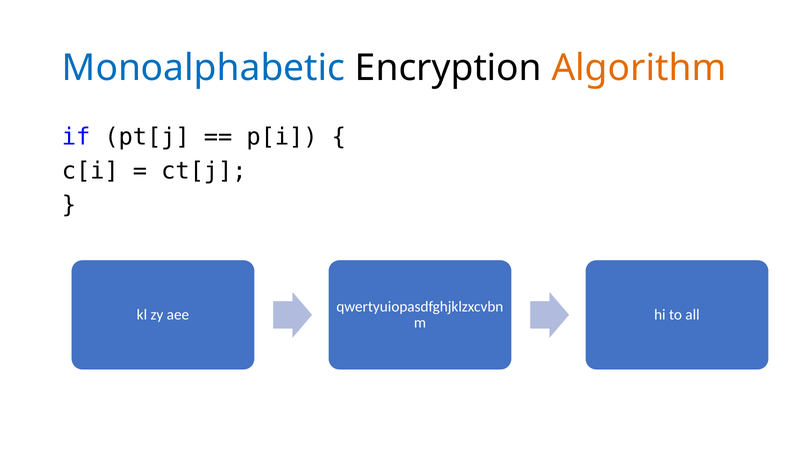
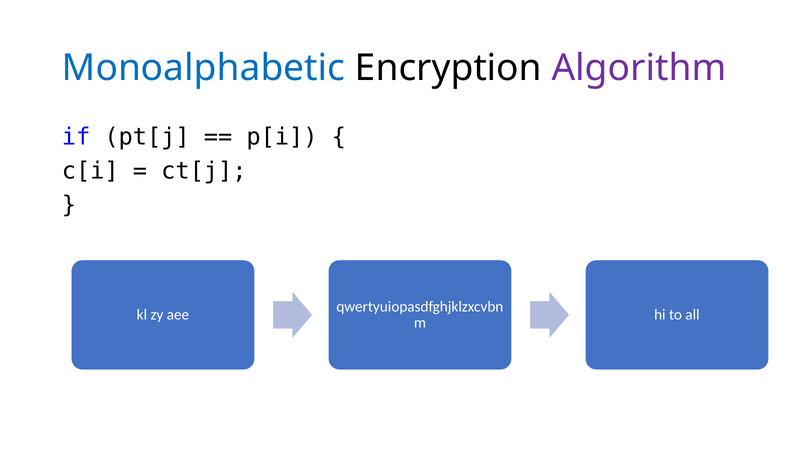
Algorithm colour: orange -> purple
